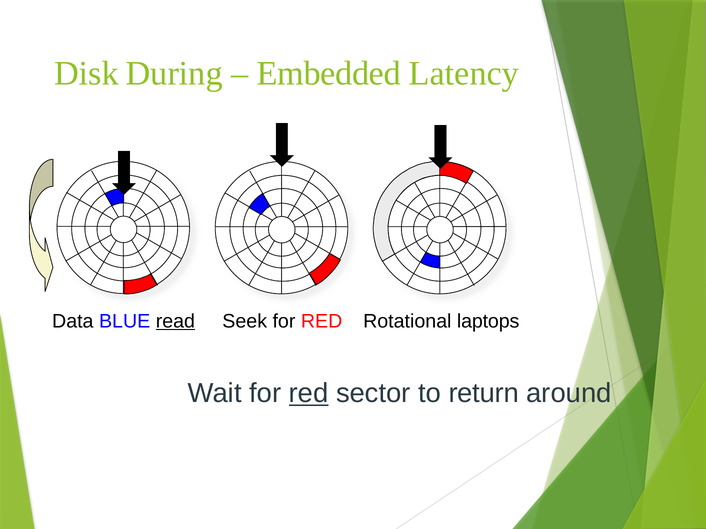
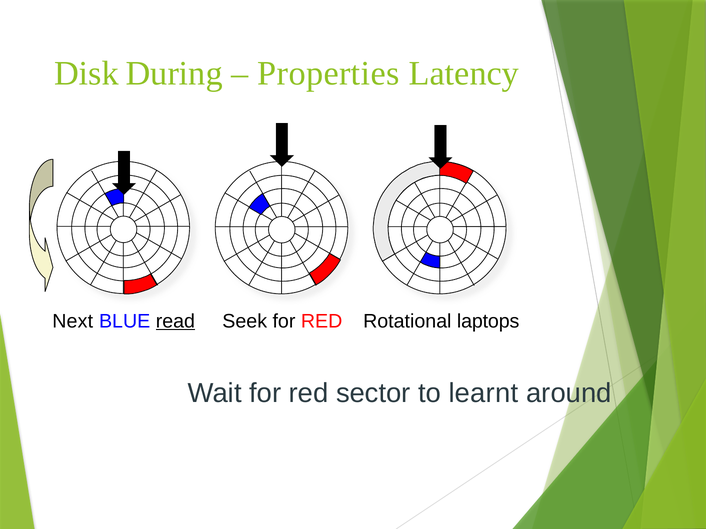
Embedded: Embedded -> Properties
Data: Data -> Next
red at (309, 394) underline: present -> none
return: return -> learnt
